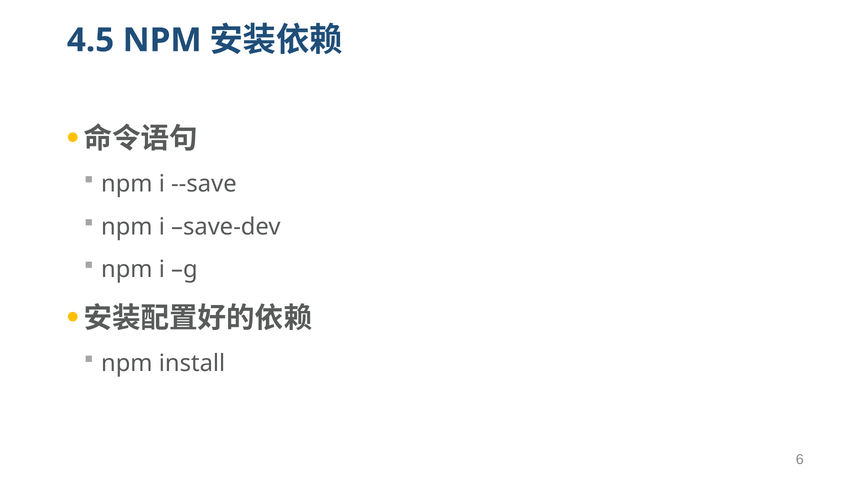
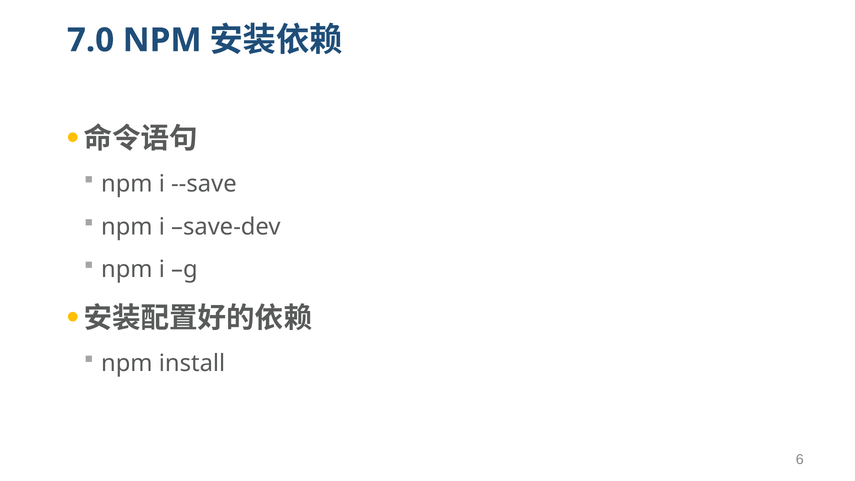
4.5: 4.5 -> 7.0
